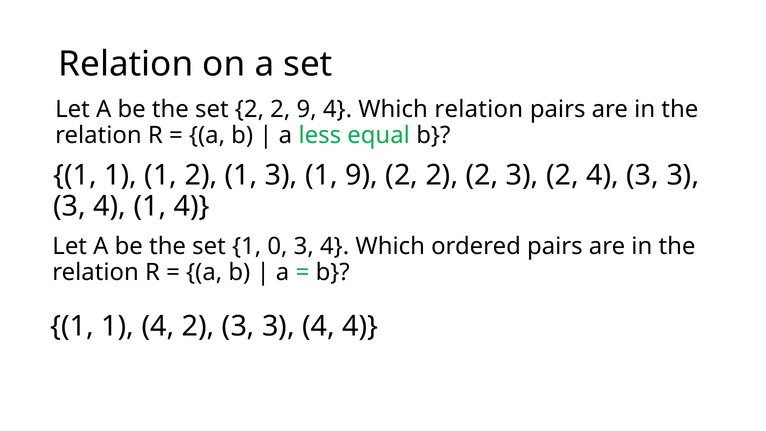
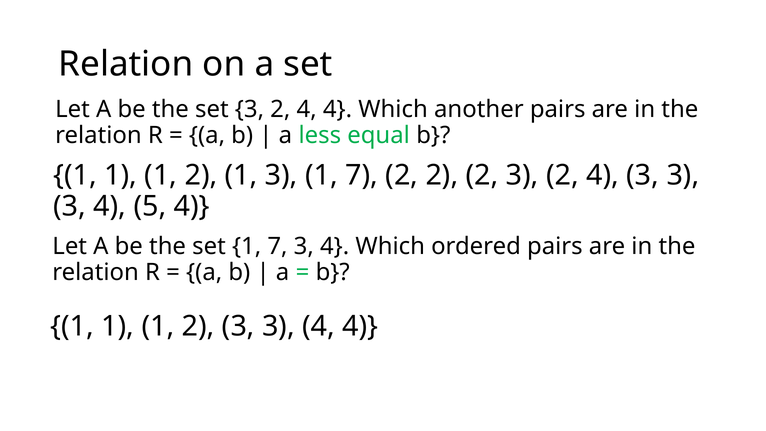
set 2: 2 -> 3
9 at (307, 109): 9 -> 4
Which relation: relation -> another
3 1 9: 9 -> 7
4 1: 1 -> 5
set 1 0: 0 -> 7
4 at (158, 326): 4 -> 1
